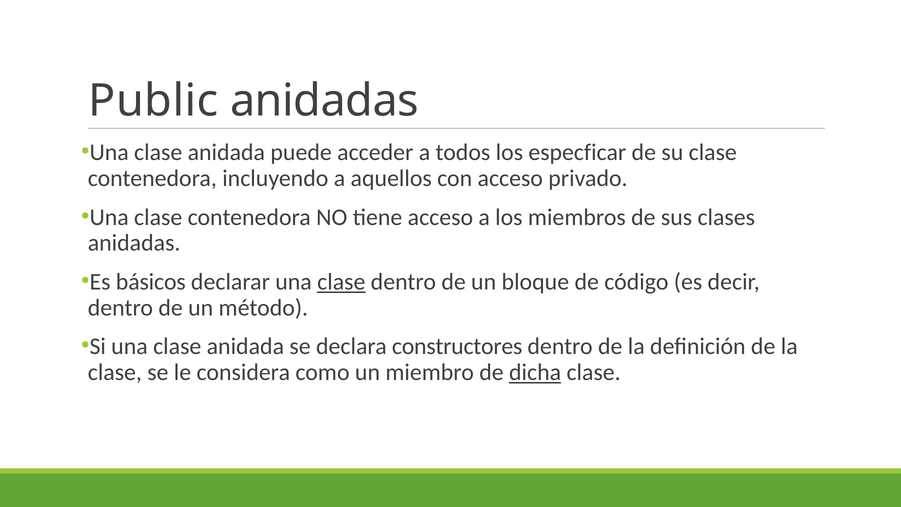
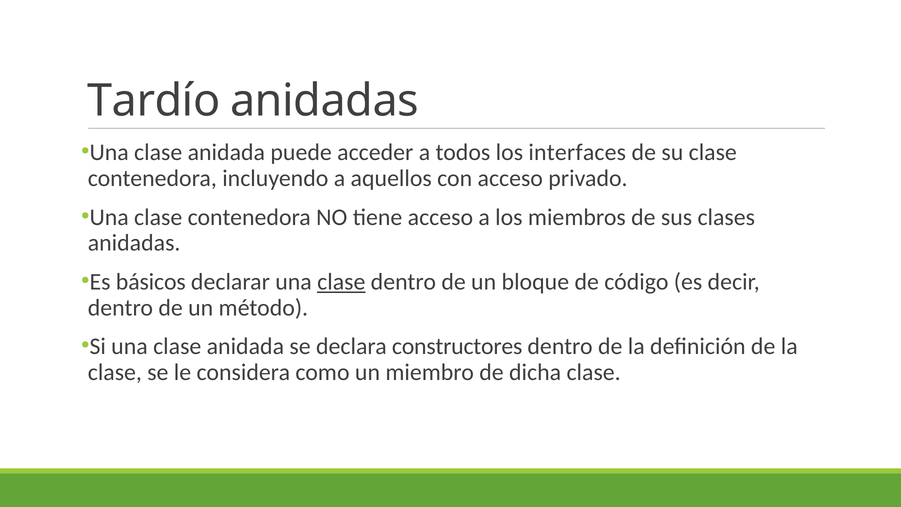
Public: Public -> Tardío
especficar: especficar -> interfaces
dicha underline: present -> none
